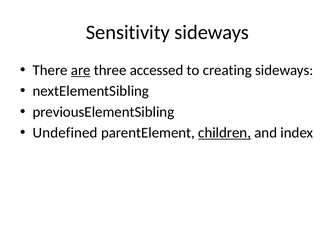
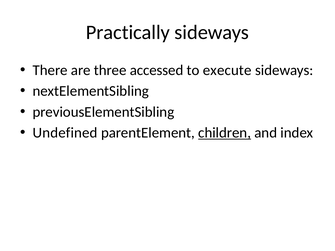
Sensitivity: Sensitivity -> Practically
are underline: present -> none
creating: creating -> execute
